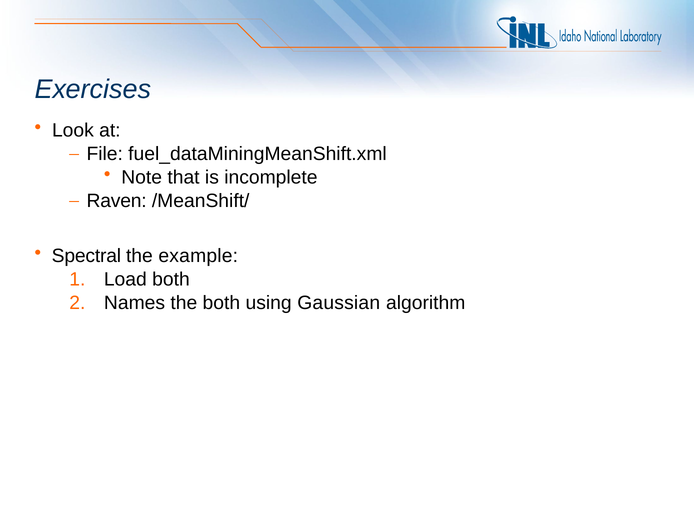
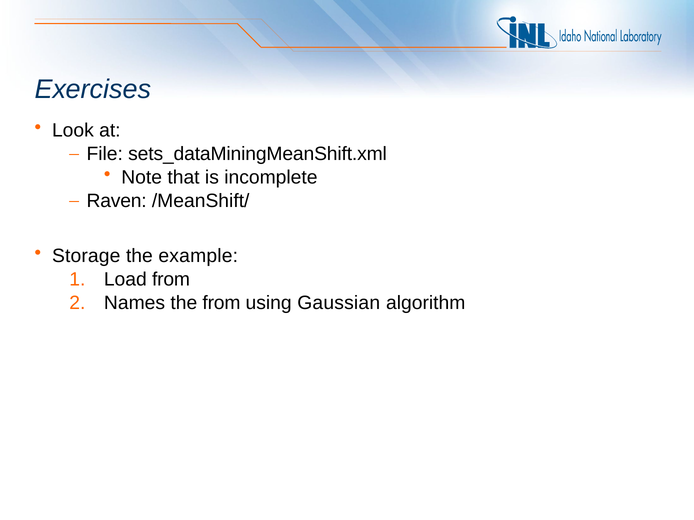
fuel_dataMiningMeanShift.xml: fuel_dataMiningMeanShift.xml -> sets_dataMiningMeanShift.xml
Spectral: Spectral -> Storage
Load both: both -> from
the both: both -> from
